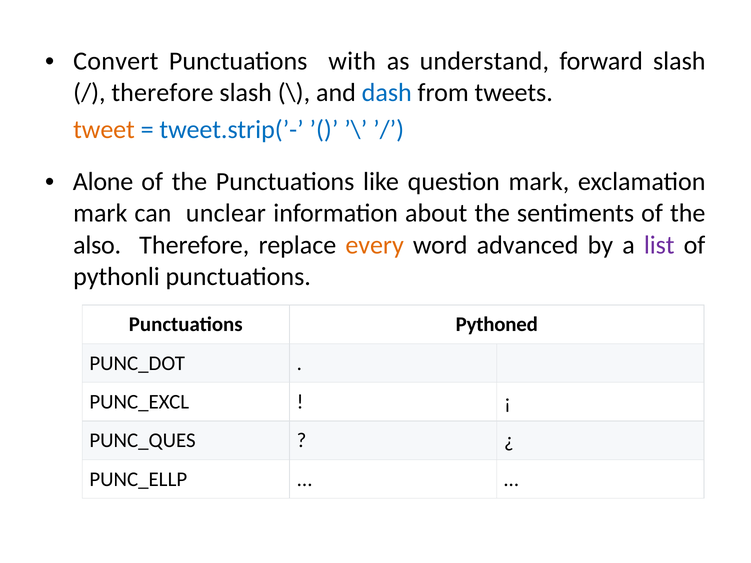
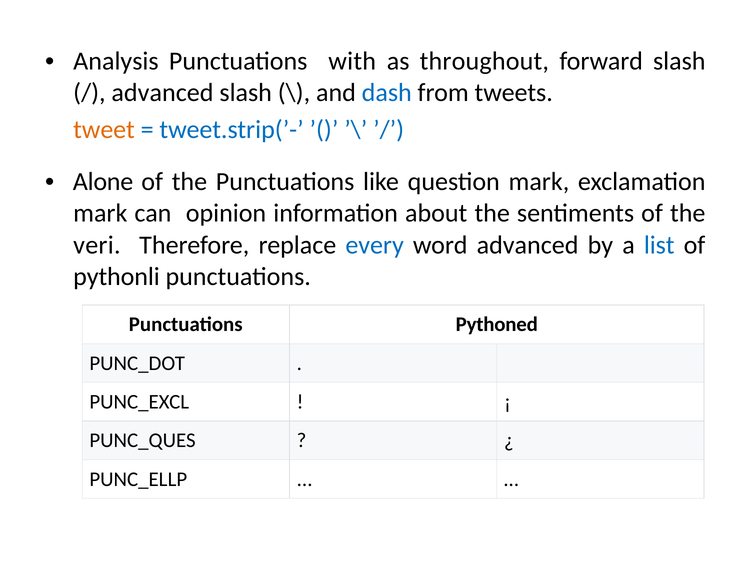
Convert: Convert -> Analysis
understand: understand -> throughout
therefore at (162, 93): therefore -> advanced
unclear: unclear -> opinion
also: also -> veri
every colour: orange -> blue
list colour: purple -> blue
